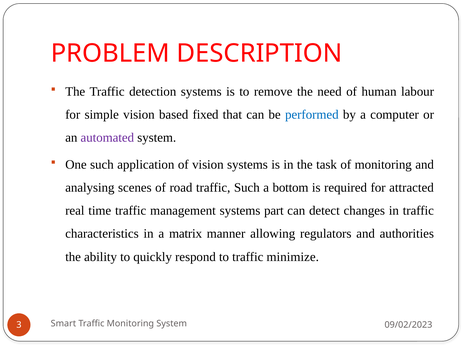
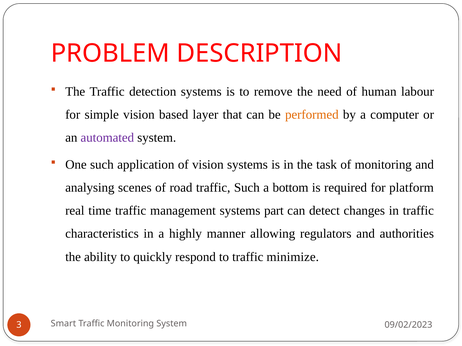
fixed: fixed -> layer
performed colour: blue -> orange
attracted: attracted -> platform
matrix: matrix -> highly
